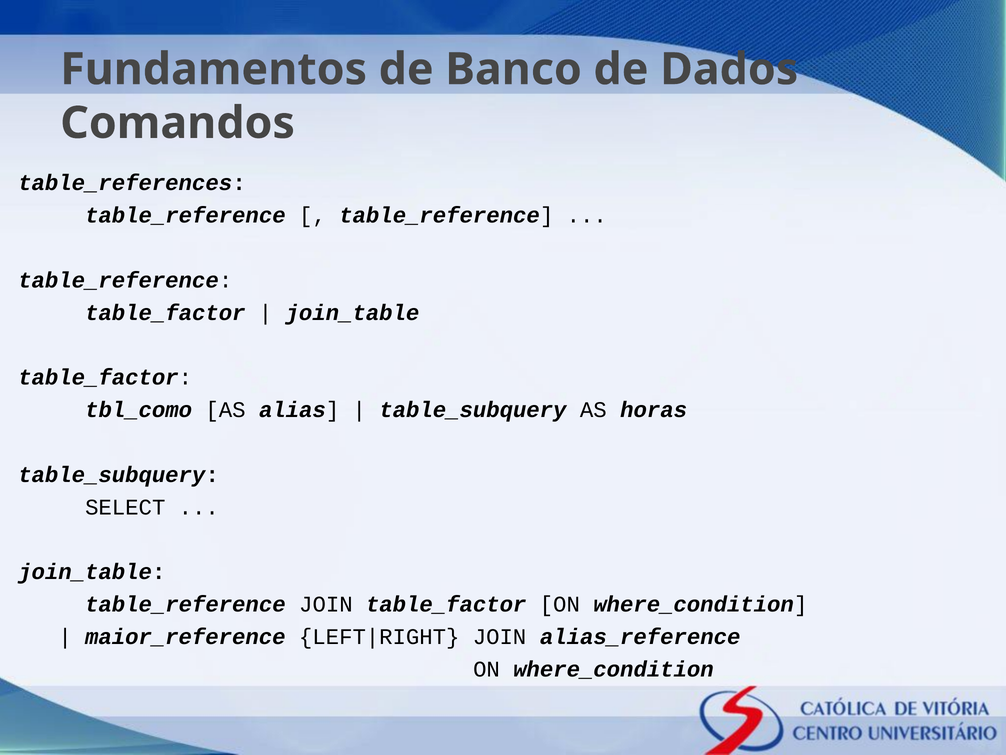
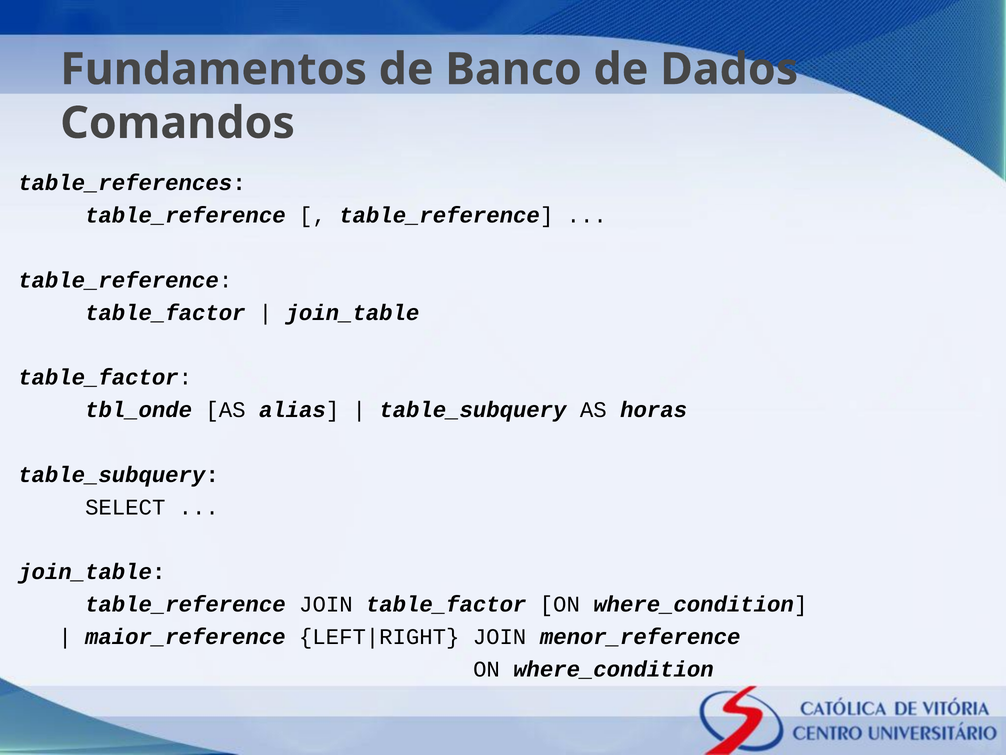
tbl_como: tbl_como -> tbl_onde
alias_reference: alias_reference -> menor_reference
